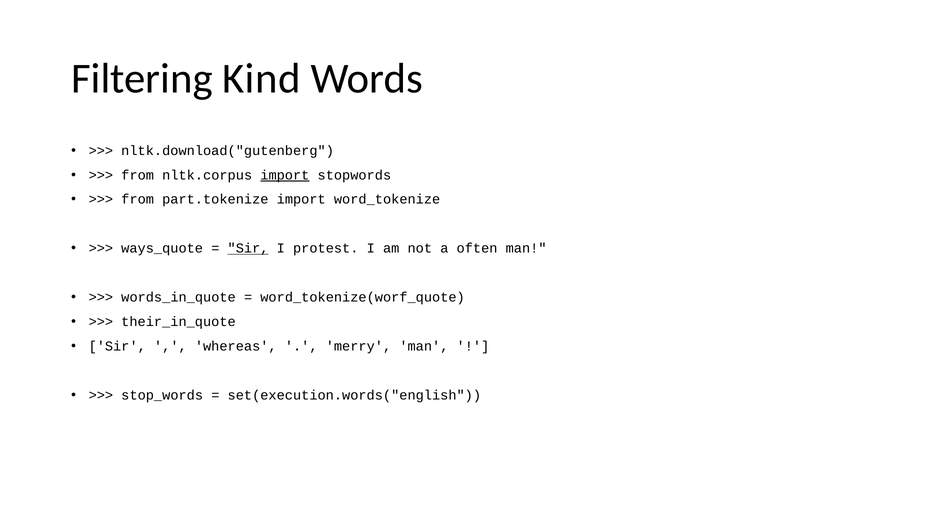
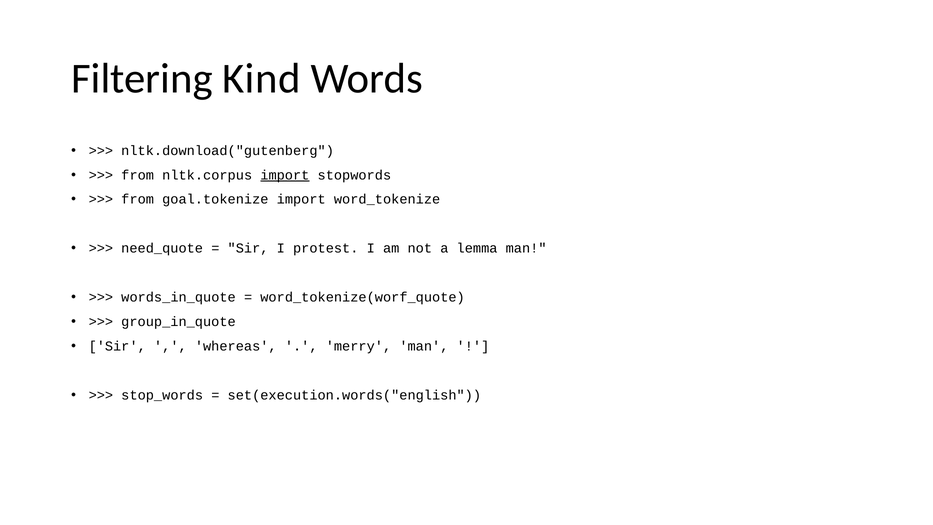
part.tokenize: part.tokenize -> goal.tokenize
ways_quote: ways_quote -> need_quote
Sir at (248, 248) underline: present -> none
often: often -> lemma
their_in_quote: their_in_quote -> group_in_quote
